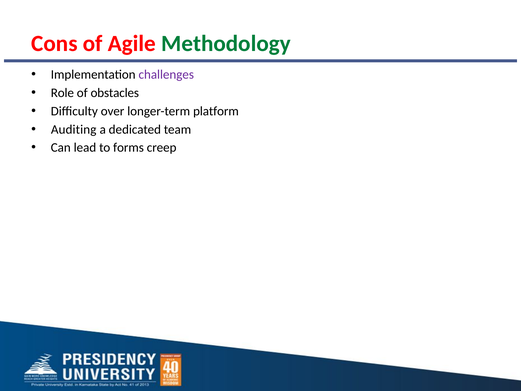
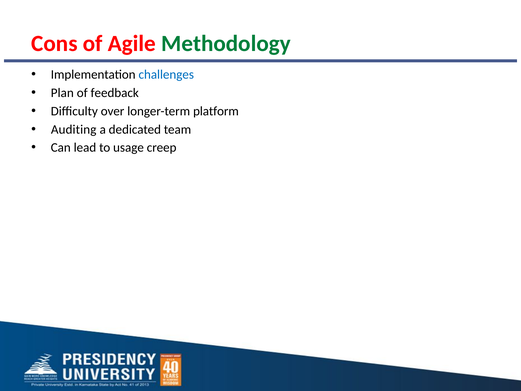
challenges colour: purple -> blue
Role: Role -> Plan
obstacles: obstacles -> feedback
forms: forms -> usage
